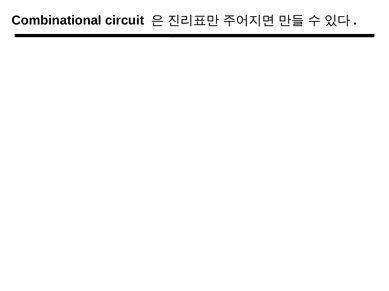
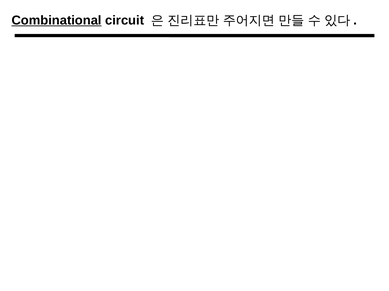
Combinational underline: none -> present
